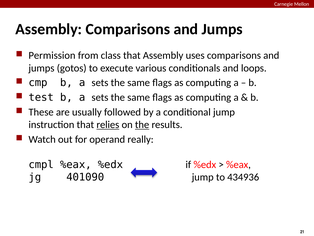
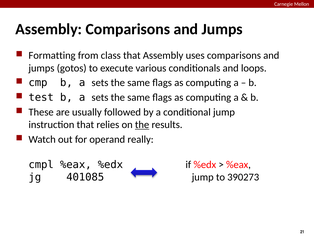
Permission: Permission -> Formatting
relies underline: present -> none
401090: 401090 -> 401085
434936: 434936 -> 390273
